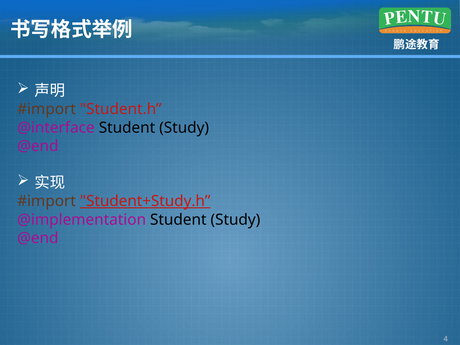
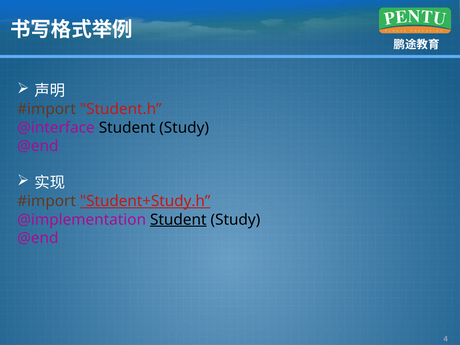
Student at (178, 220) underline: none -> present
